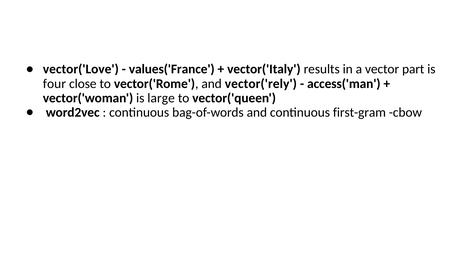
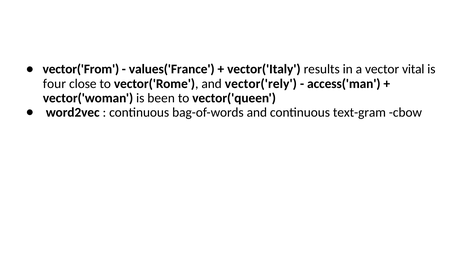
vector('Love: vector('Love -> vector('From
part: part -> vital
large: large -> been
first-gram: first-gram -> text-gram
